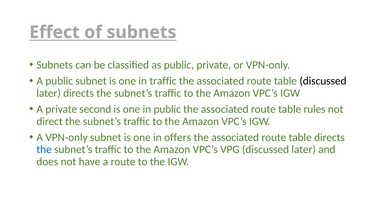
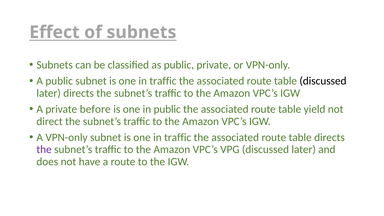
second: second -> before
rules: rules -> yield
offers at (178, 137): offers -> traffic
the at (44, 150) colour: blue -> purple
